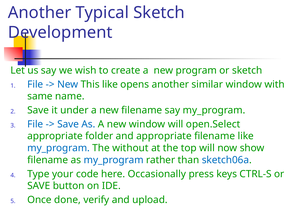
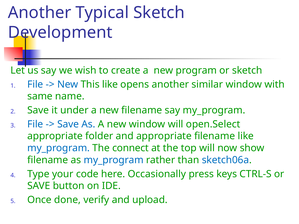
without: without -> connect
